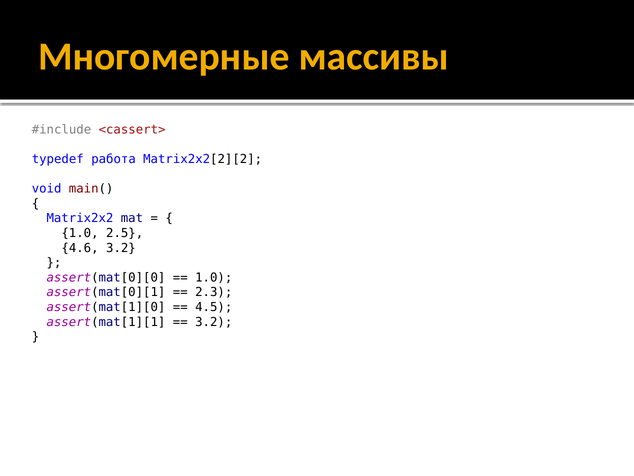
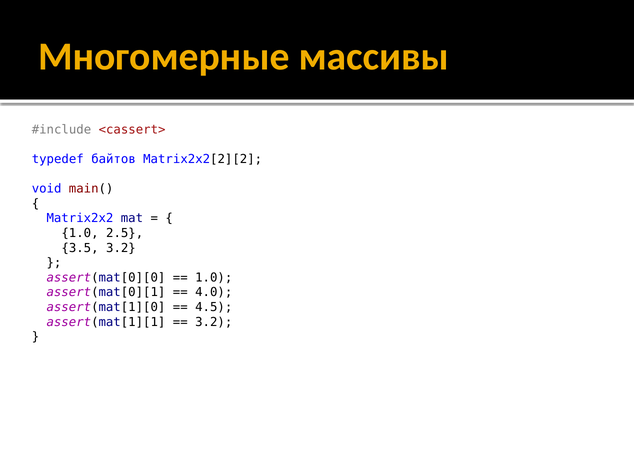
работа: работа -> байтов
4.6: 4.6 -> 3.5
2.3: 2.3 -> 4.0
